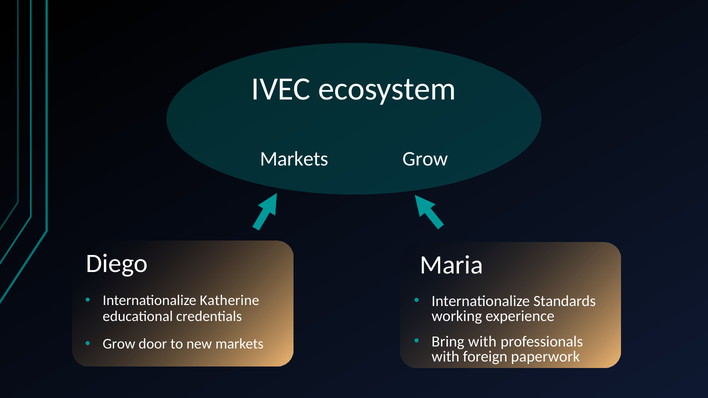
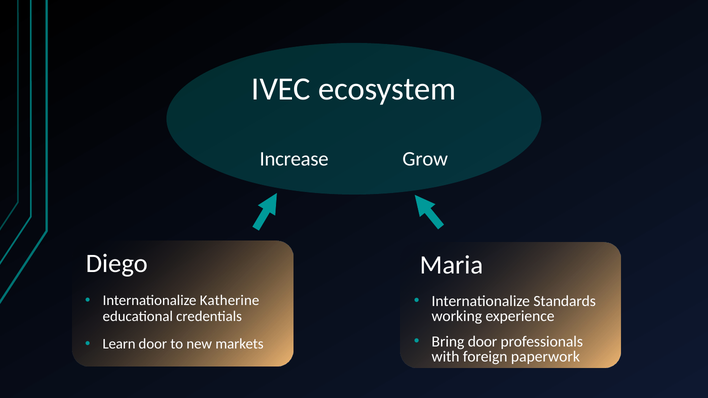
Markets at (294, 159): Markets -> Increase
Bring with: with -> door
Grow at (119, 344): Grow -> Learn
